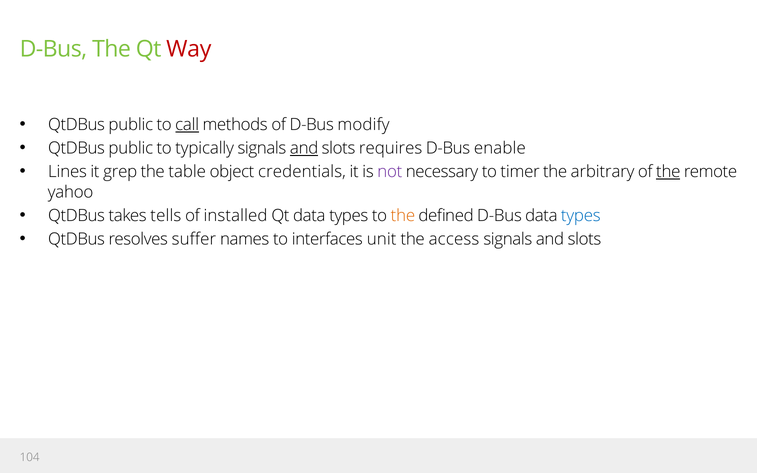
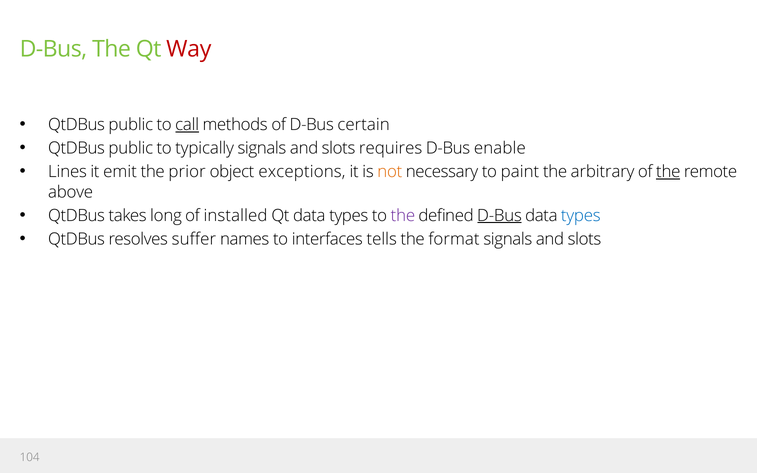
modify: modify -> certain
and at (304, 148) underline: present -> none
grep: grep -> emit
table: table -> prior
credentials: credentials -> exceptions
not colour: purple -> orange
timer: timer -> paint
yahoo: yahoo -> above
tells: tells -> long
the at (403, 216) colour: orange -> purple
D-Bus at (499, 216) underline: none -> present
unit: unit -> tells
access: access -> format
